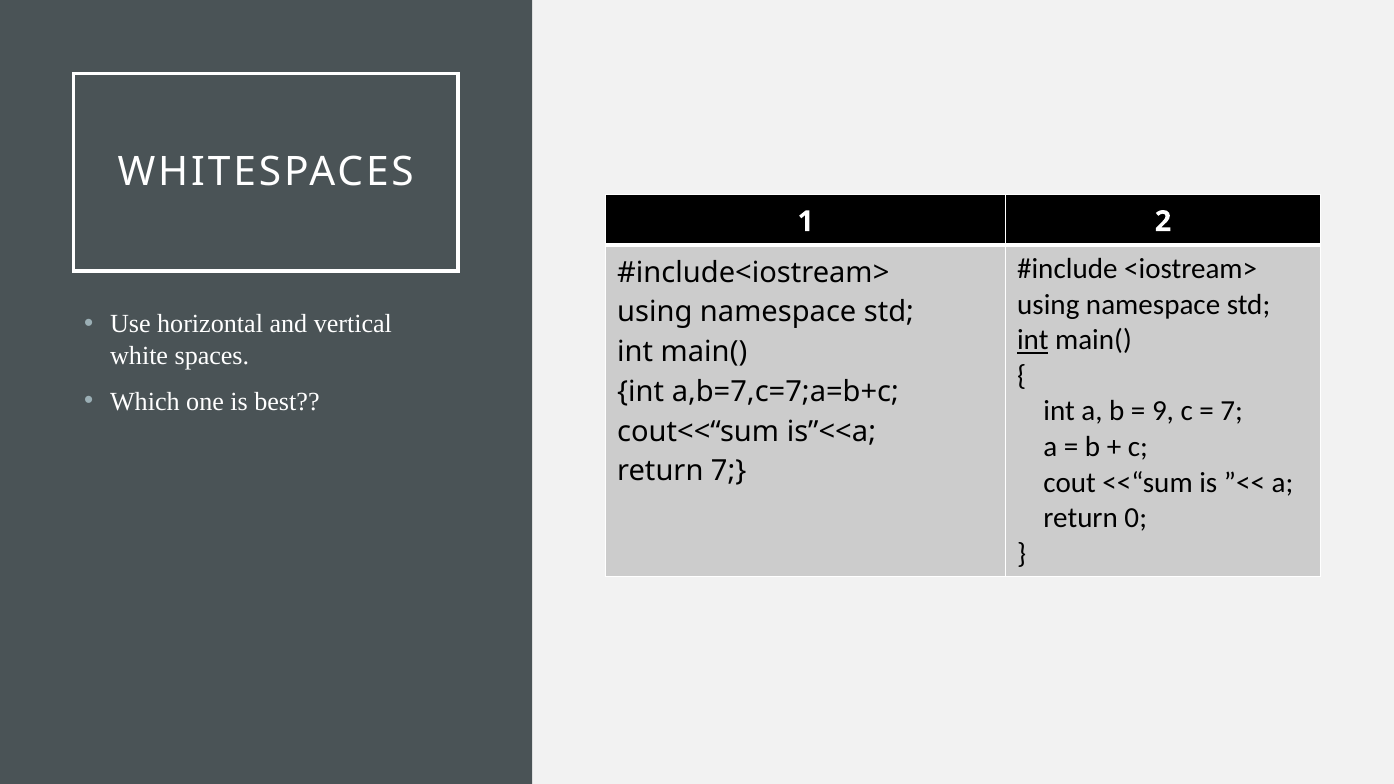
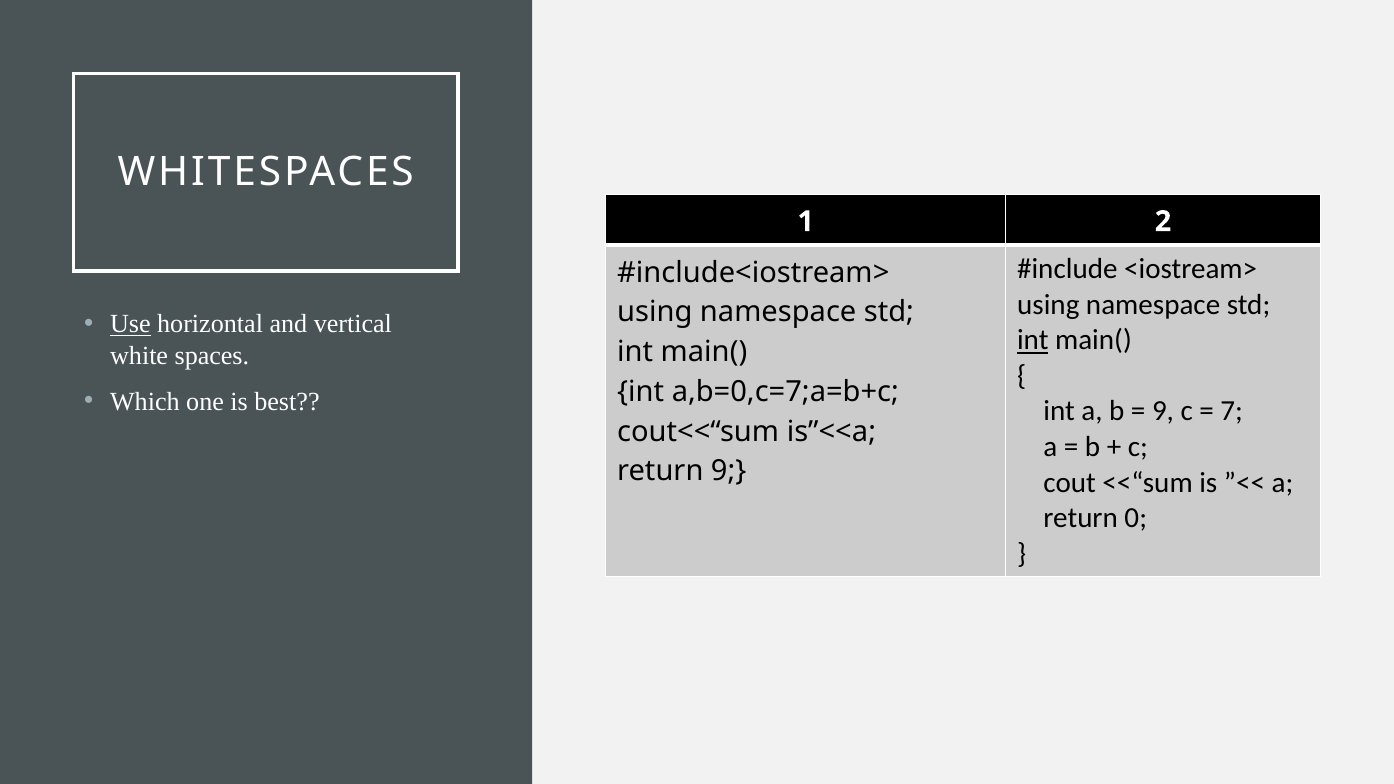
Use underline: none -> present
a,b=7,c=7;a=b+c: a,b=7,c=7;a=b+c -> a,b=0,c=7;a=b+c
return 7: 7 -> 9
